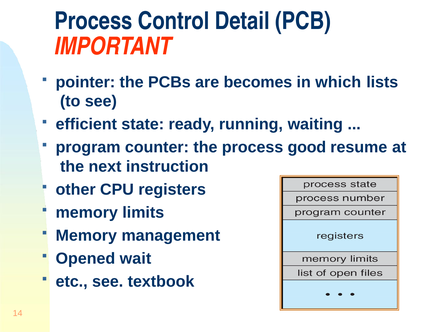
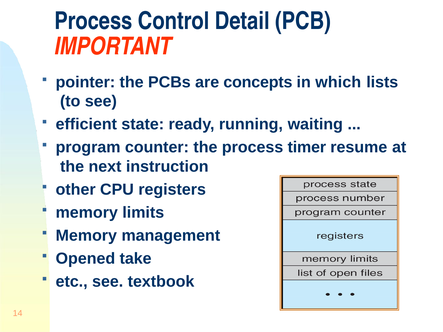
becomes: becomes -> concepts
good: good -> timer
wait: wait -> take
